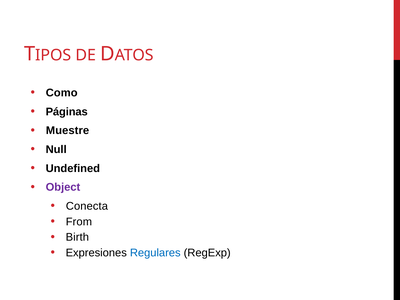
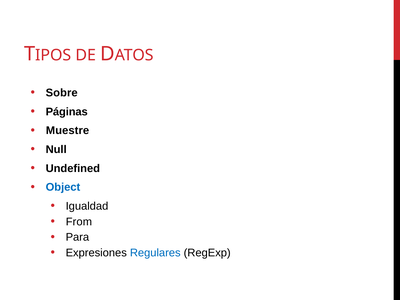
Como: Como -> Sobre
Object colour: purple -> blue
Conecta: Conecta -> Igualdad
Birth: Birth -> Para
